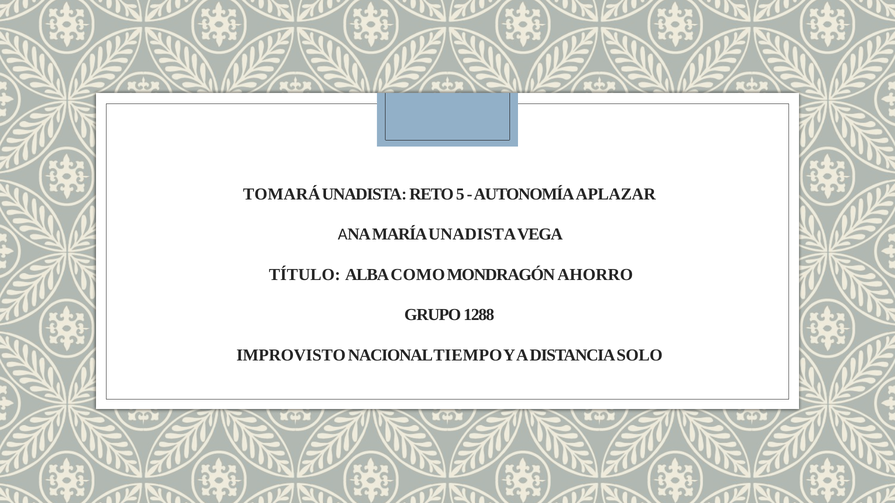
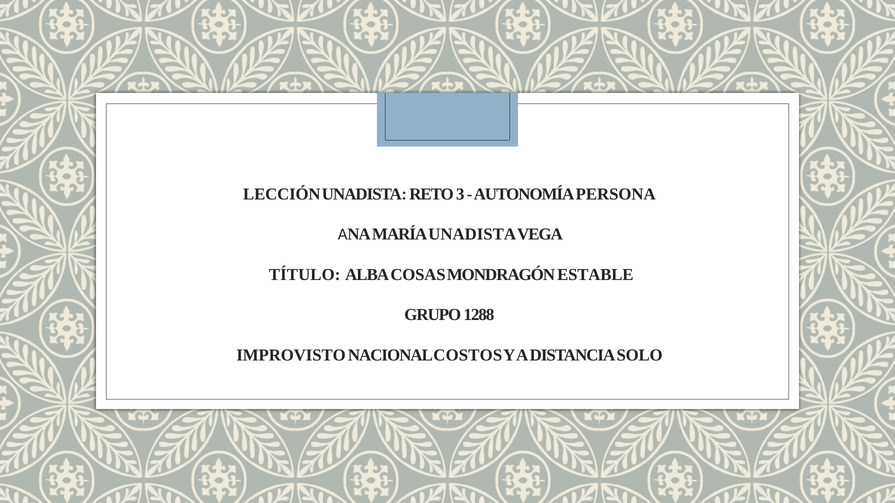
TOMARÁ: TOMARÁ -> LECCIÓN
5: 5 -> 3
APLAZAR: APLAZAR -> PERSONA
COMO: COMO -> COSAS
AHORRO: AHORRO -> ESTABLE
TIEMPO: TIEMPO -> COSTOS
